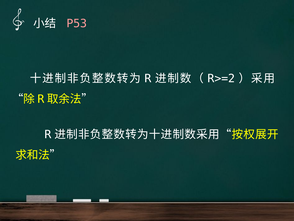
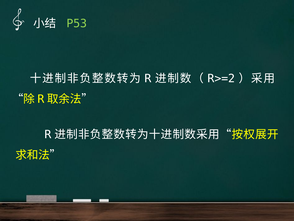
P53 colour: pink -> light green
